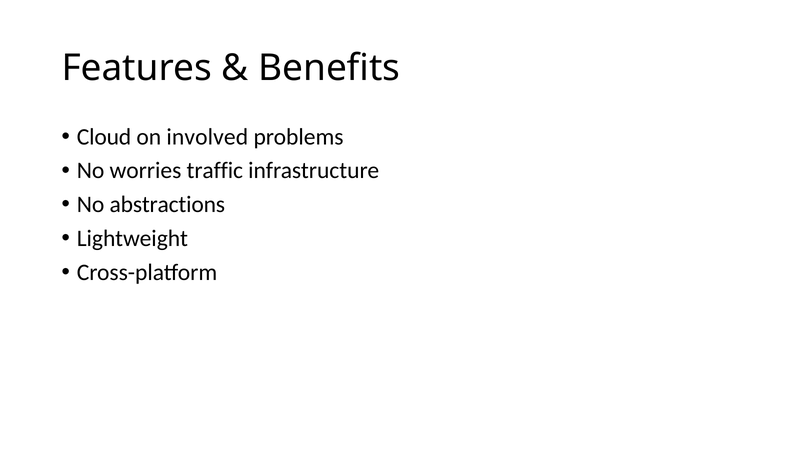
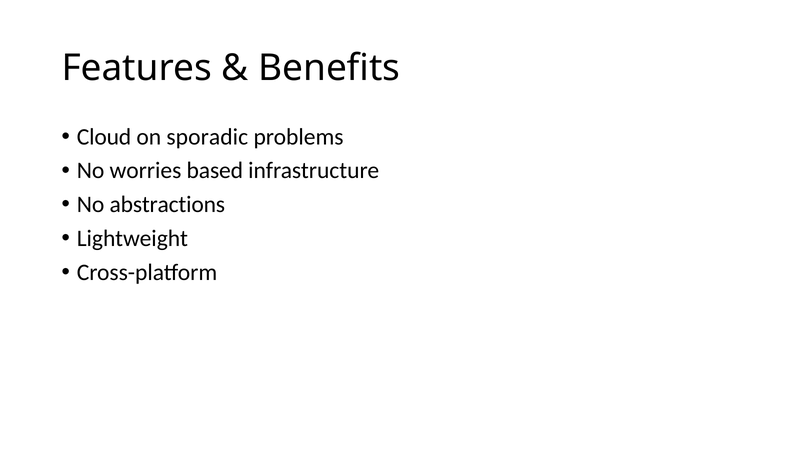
involved: involved -> sporadic
traffic: traffic -> based
